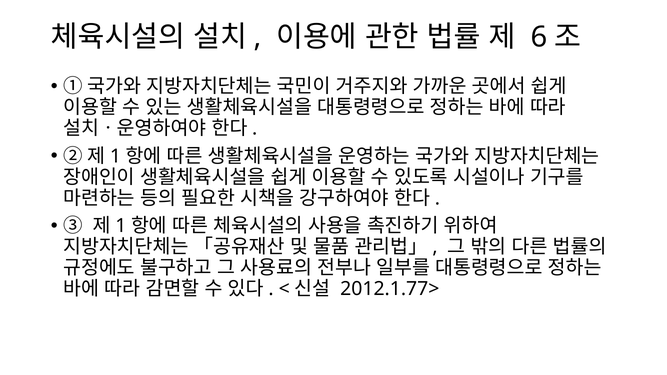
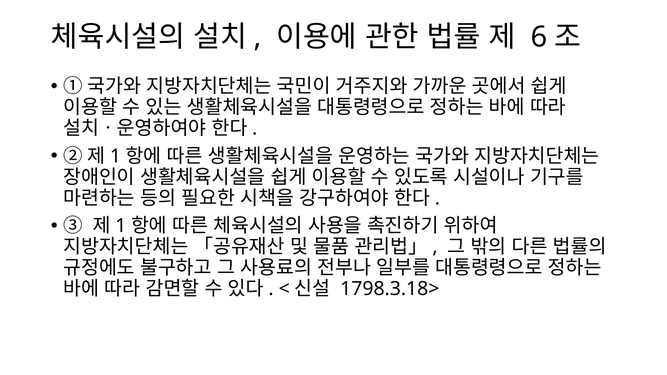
2012.1.77>: 2012.1.77> -> 1798.3.18>
